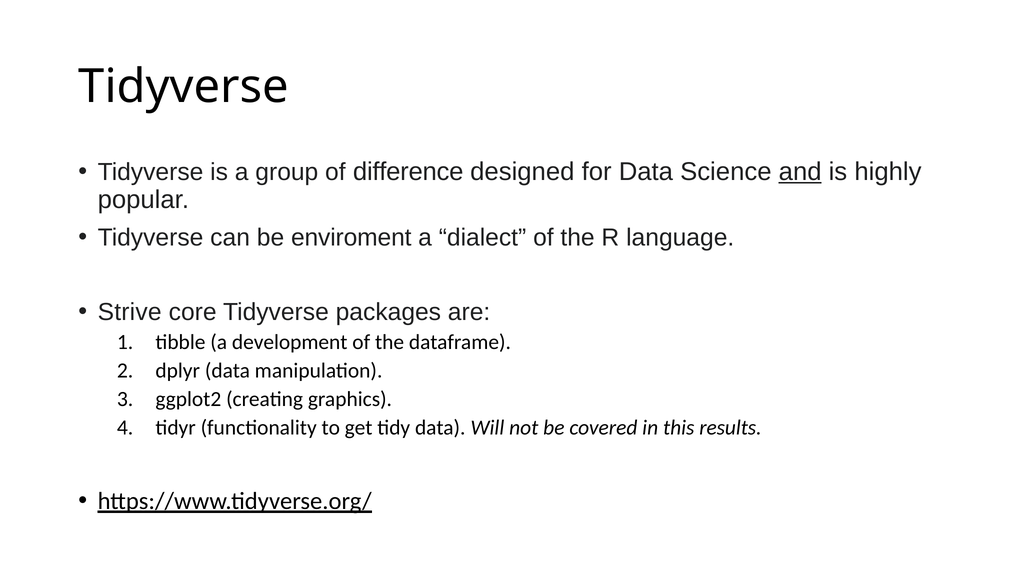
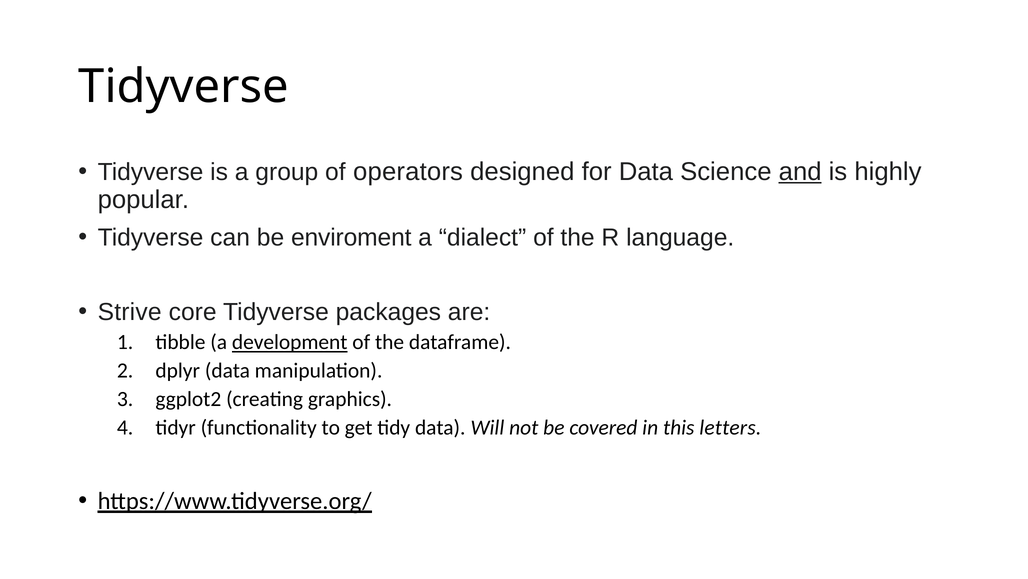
difference: difference -> operators
development underline: none -> present
results: results -> letters
